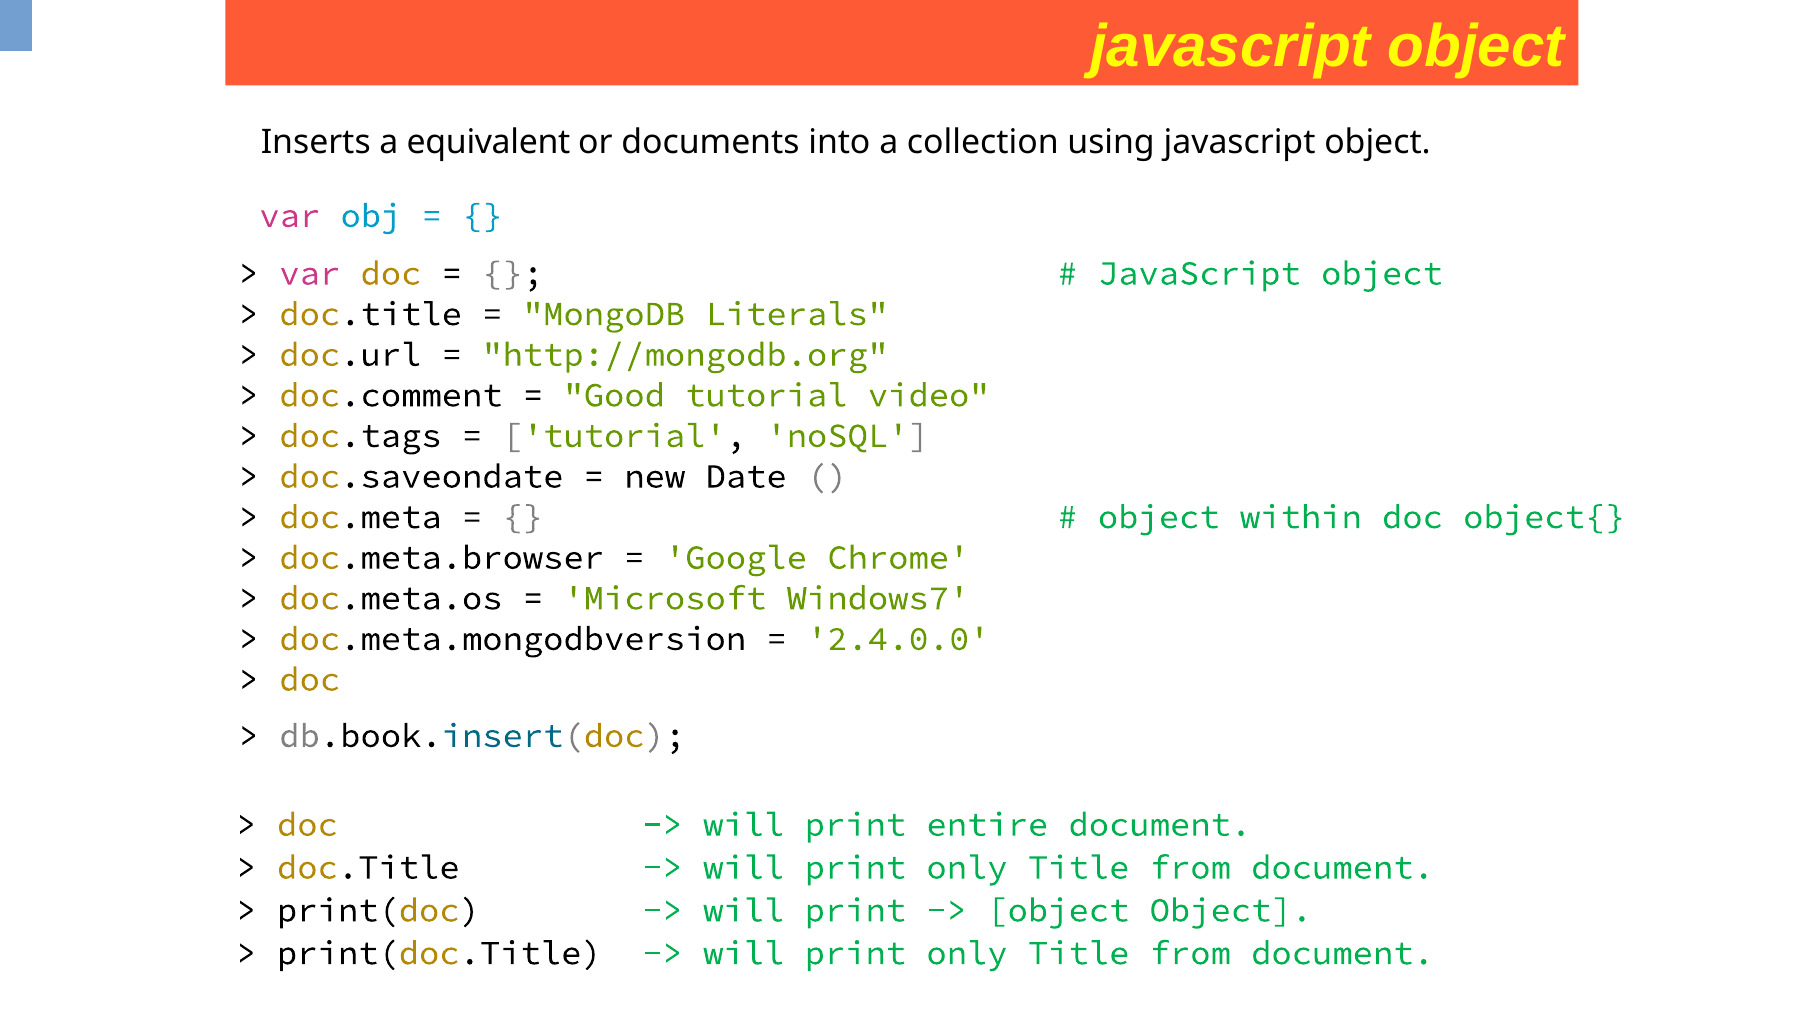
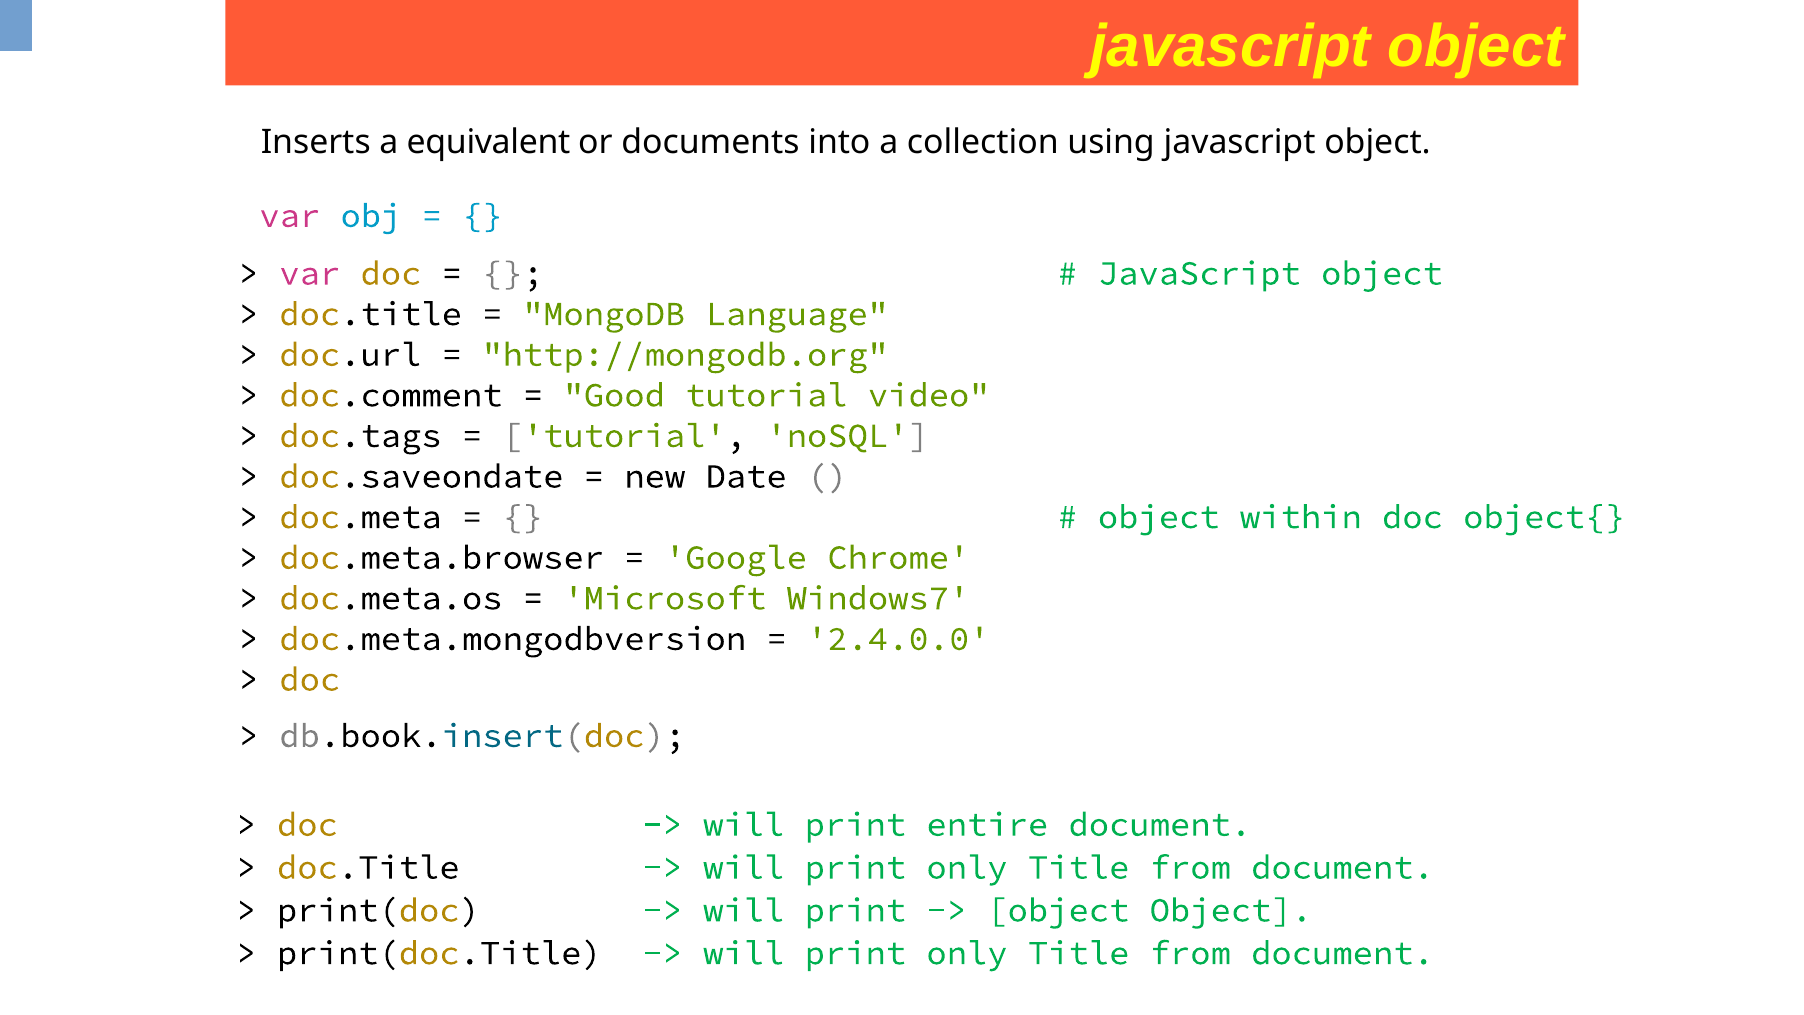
Literals: Literals -> Language
